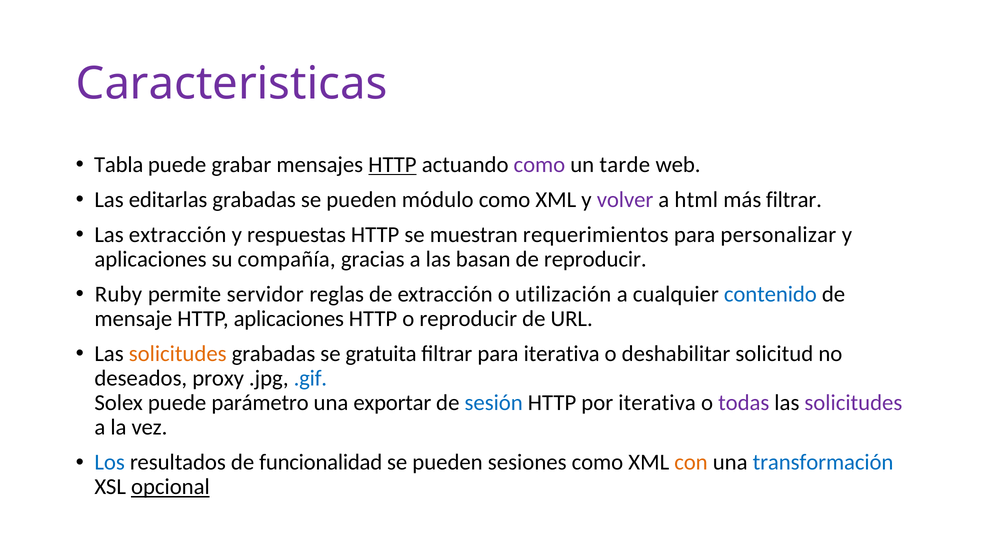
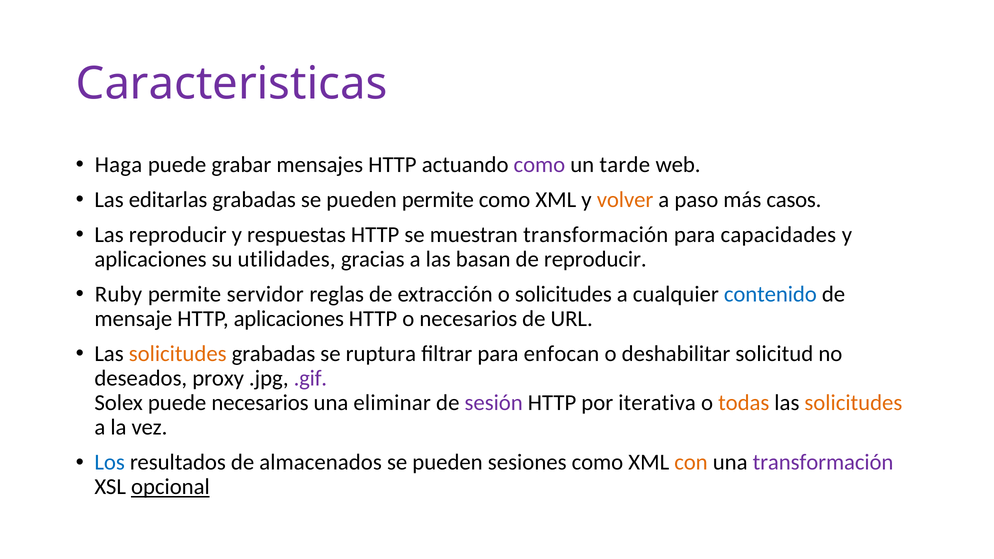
Tabla: Tabla -> Haga
HTTP at (392, 165) underline: present -> none
pueden módulo: módulo -> permite
volver colour: purple -> orange
html: html -> paso
más filtrar: filtrar -> casos
Las extracción: extracción -> reproducir
muestran requerimientos: requerimientos -> transformación
personalizar: personalizar -> capacidades
compañía: compañía -> utilidades
o utilización: utilización -> solicitudes
o reproducir: reproducir -> necesarios
gratuita: gratuita -> ruptura
para iterativa: iterativa -> enfocan
.gif colour: blue -> purple
puede parámetro: parámetro -> necesarios
exportar: exportar -> eliminar
sesión colour: blue -> purple
todas colour: purple -> orange
solicitudes at (853, 403) colour: purple -> orange
funcionalidad: funcionalidad -> almacenados
transformación at (823, 462) colour: blue -> purple
